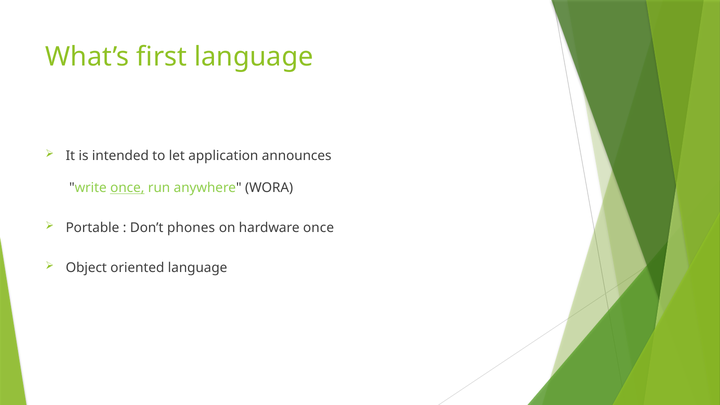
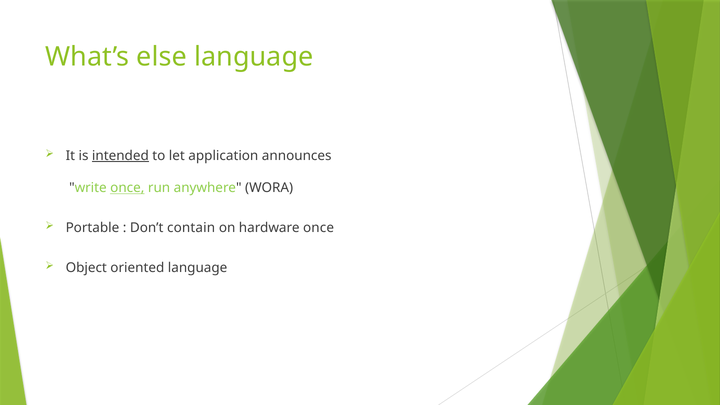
first: first -> else
intended underline: none -> present
phones: phones -> contain
